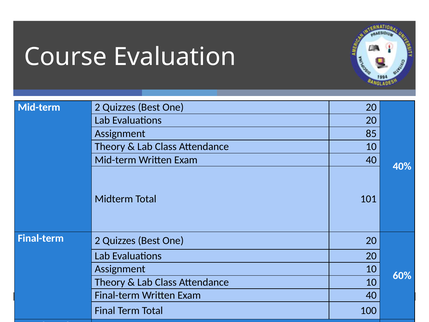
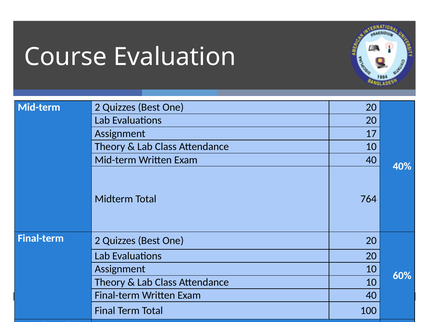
85: 85 -> 17
101: 101 -> 764
